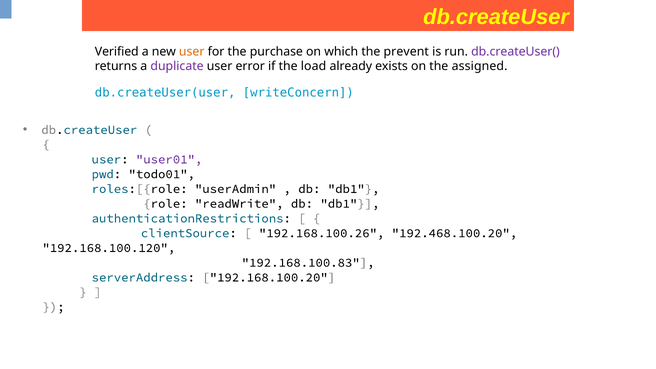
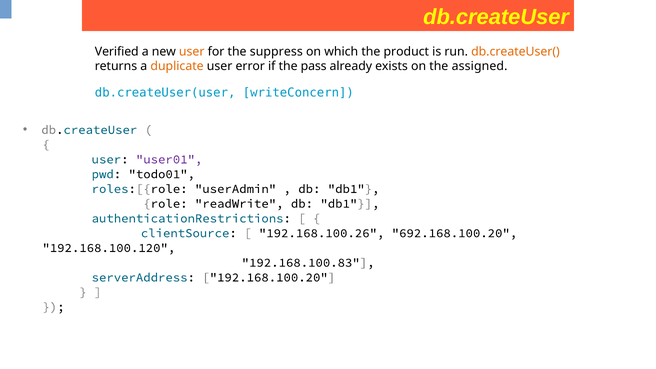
purchase: purchase -> suppress
prevent: prevent -> product
db.createUser( colour: purple -> orange
duplicate colour: purple -> orange
load: load -> pass
192.468.100.20: 192.468.100.20 -> 692.168.100.20
